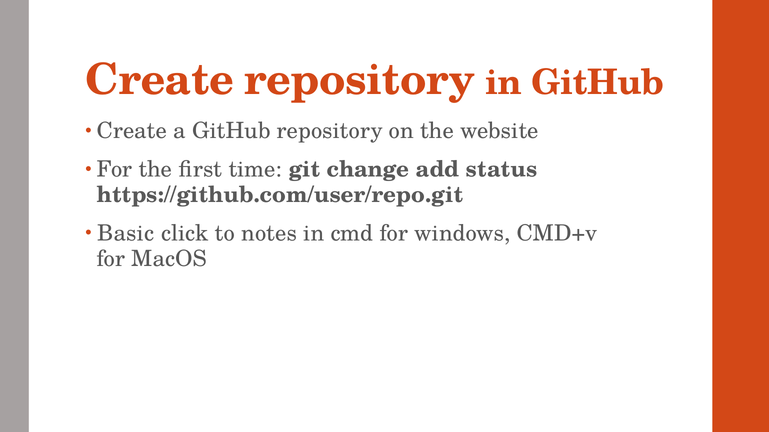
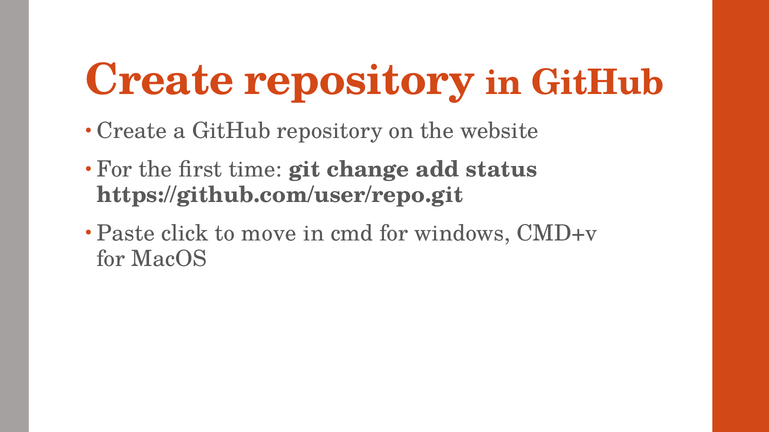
Basic: Basic -> Paste
notes: notes -> move
